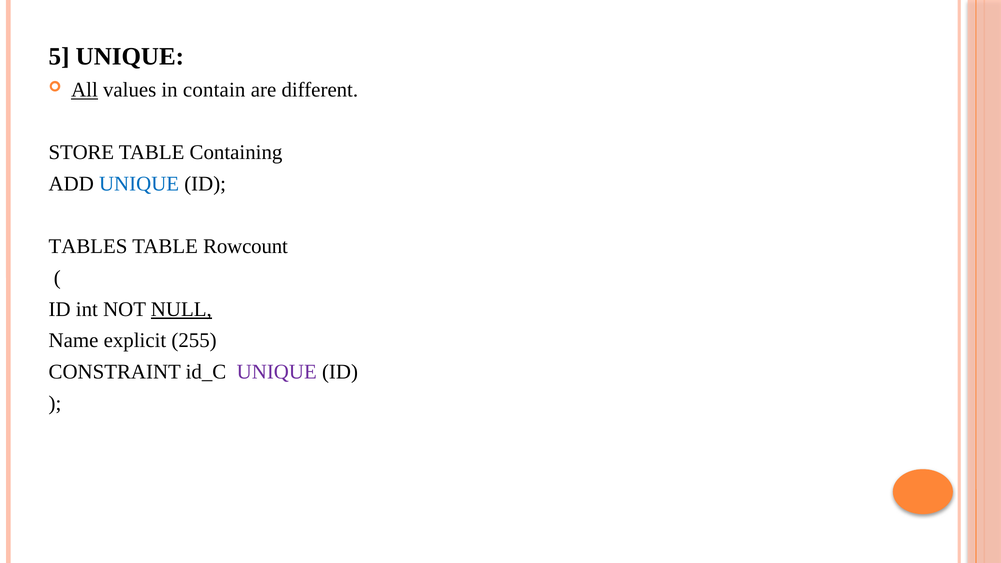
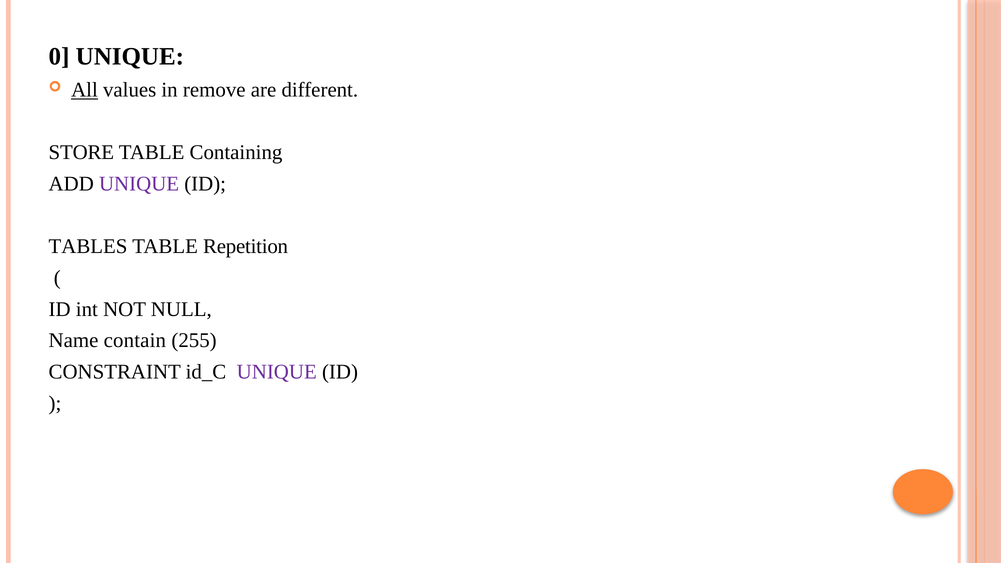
5: 5 -> 0
contain: contain -> remove
UNIQUE at (139, 184) colour: blue -> purple
Rowcount: Rowcount -> Repetition
NULL underline: present -> none
explicit: explicit -> contain
